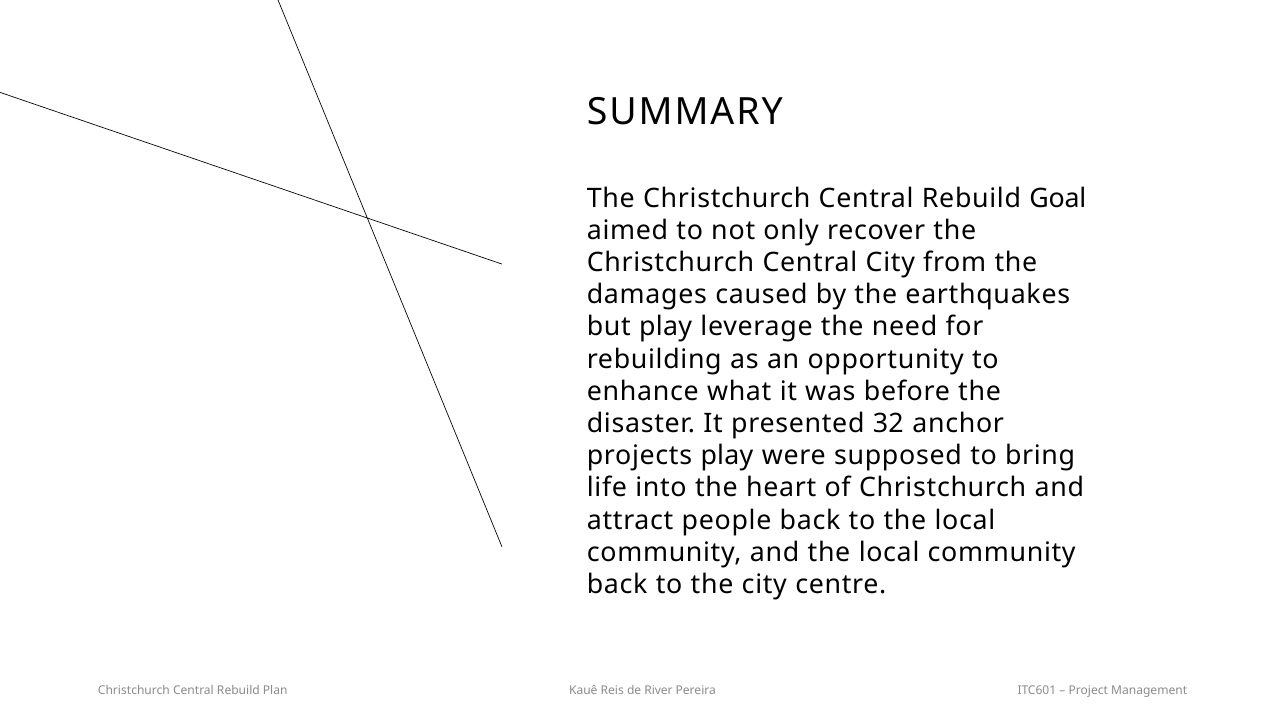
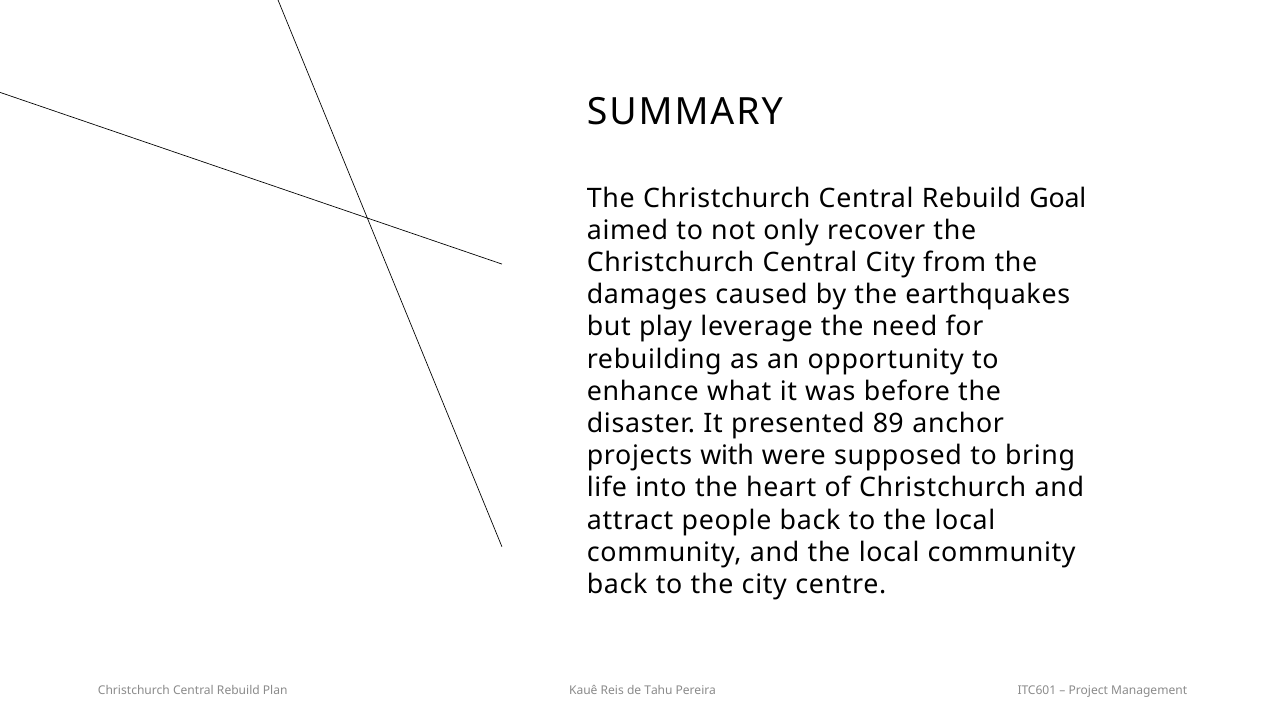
32: 32 -> 89
projects play: play -> with
River: River -> Tahu
